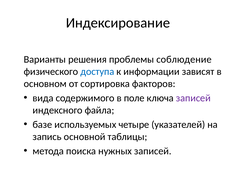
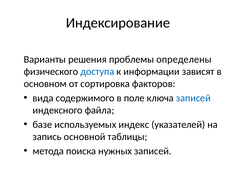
соблюдение: соблюдение -> определены
записей at (193, 98) colour: purple -> blue
четыре: четыре -> индекс
